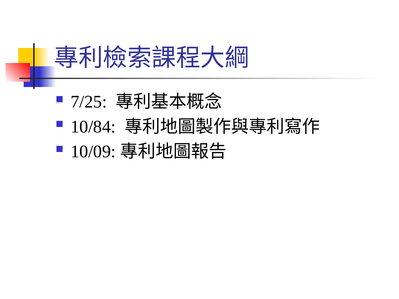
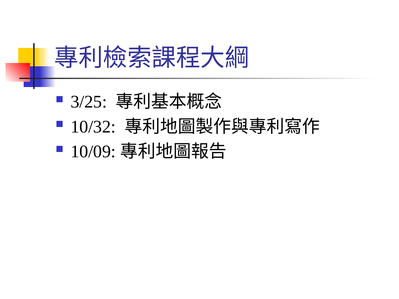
7/25: 7/25 -> 3/25
10/84: 10/84 -> 10/32
